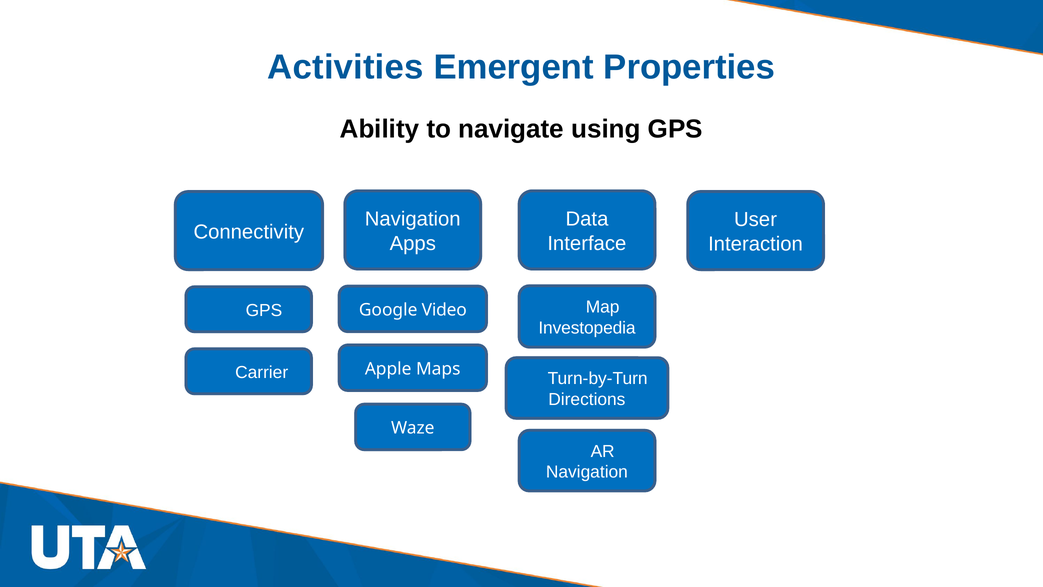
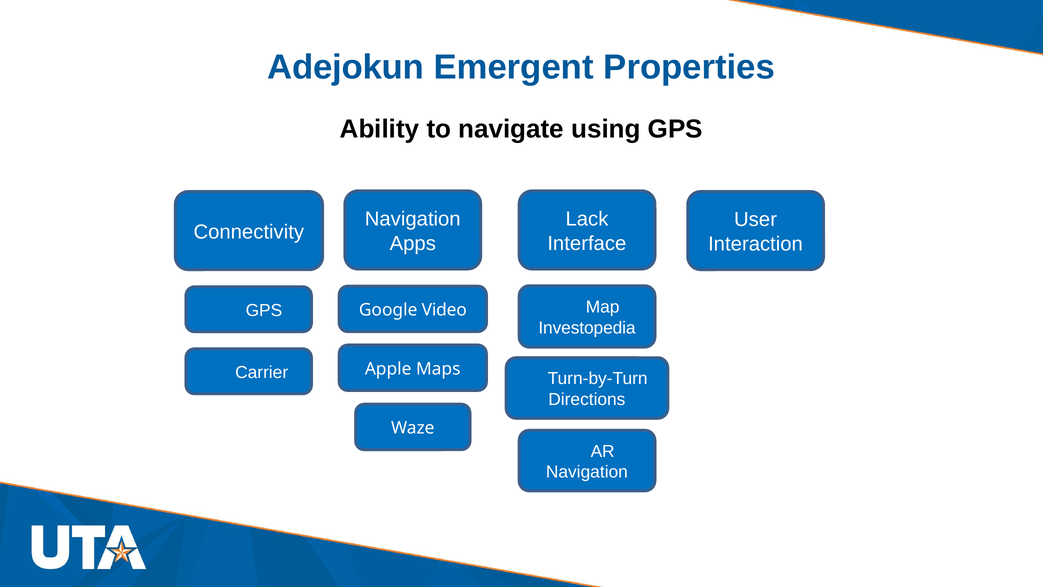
Activities: Activities -> Adejokun
Data: Data -> Lack
